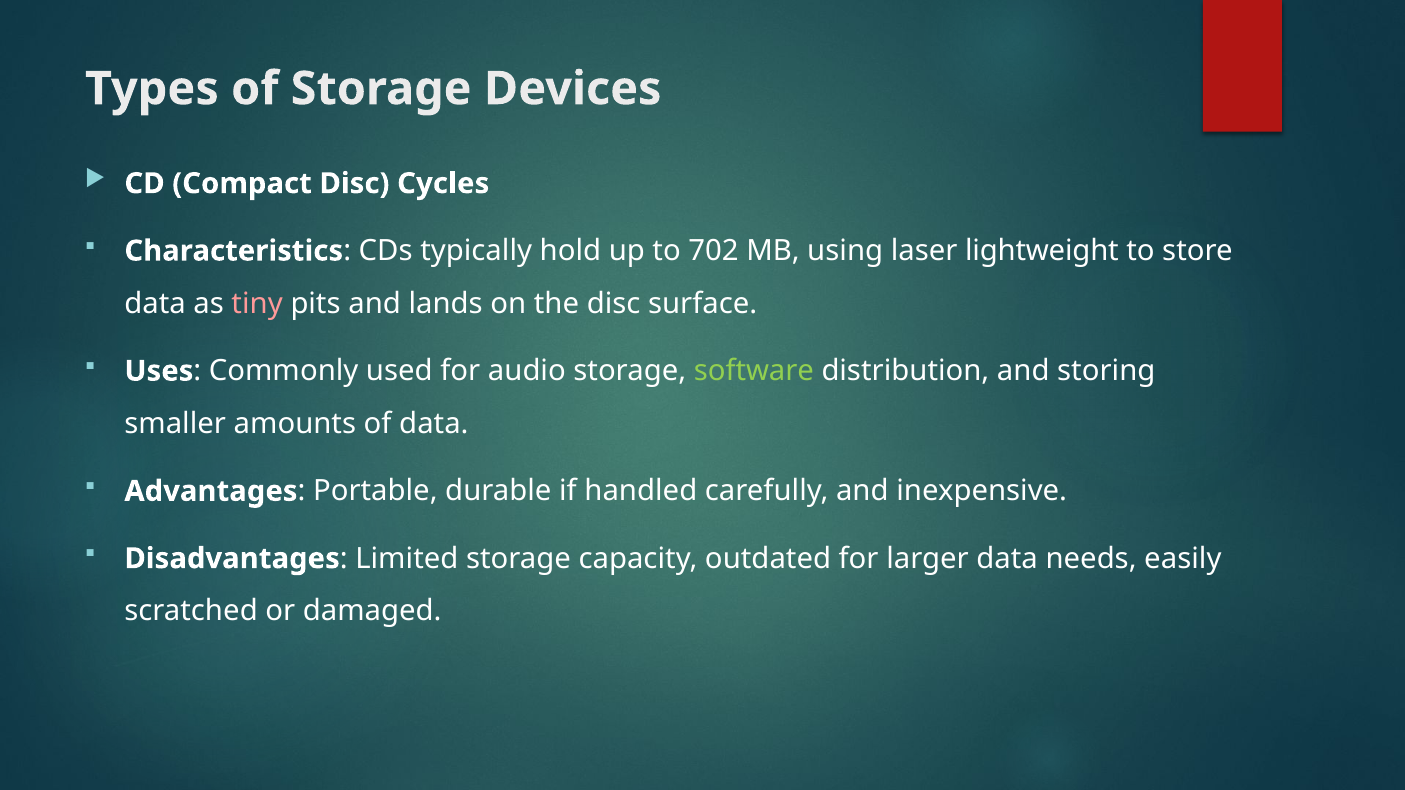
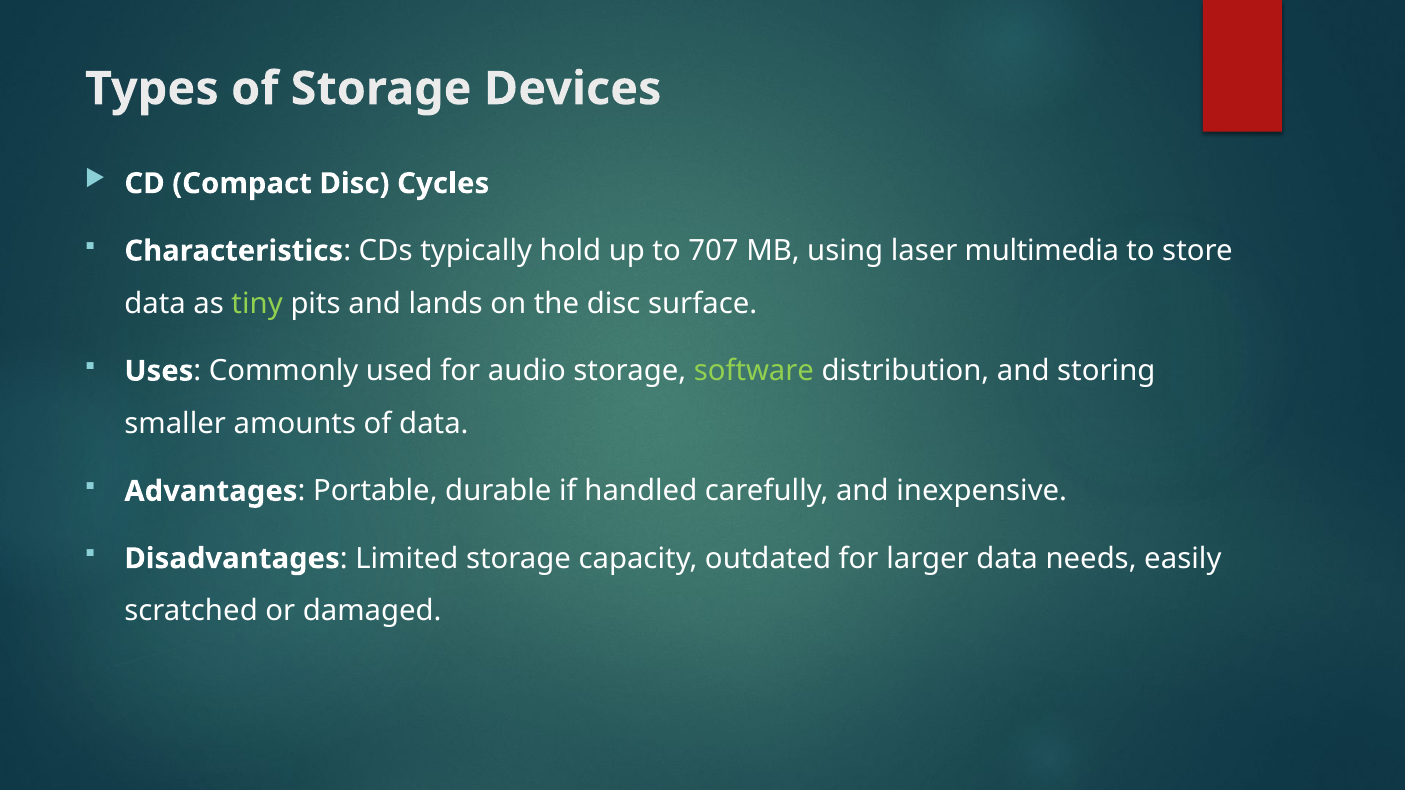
702: 702 -> 707
lightweight: lightweight -> multimedia
tiny colour: pink -> light green
